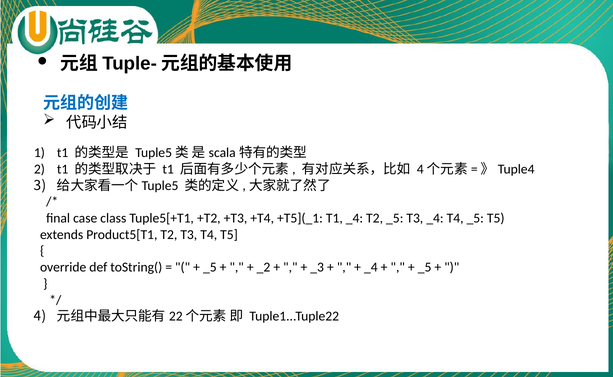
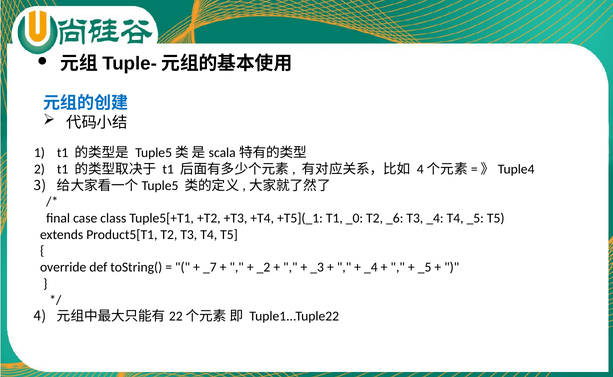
T1 _4: _4 -> _0
T2 _5: _5 -> _6
_5 at (210, 267): _5 -> _7
